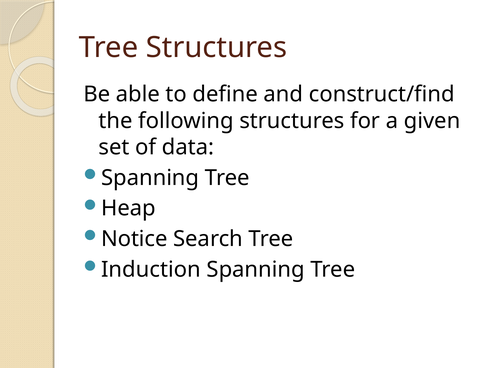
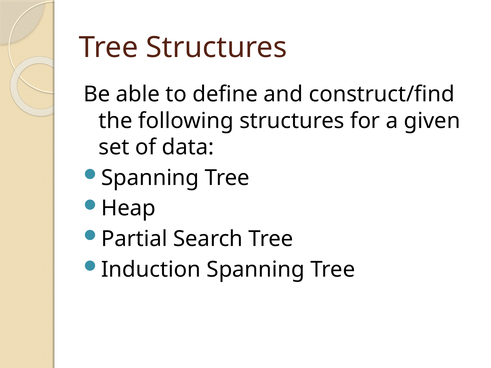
Notice: Notice -> Partial
